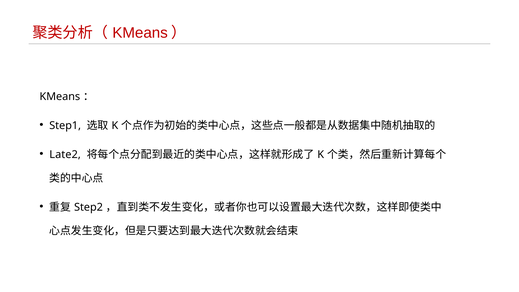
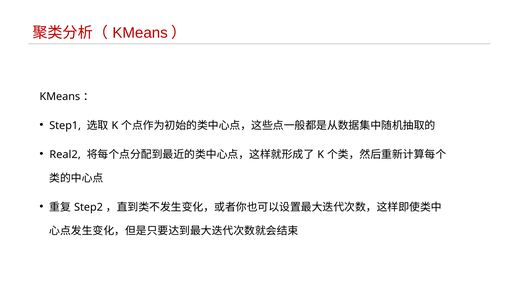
Late2: Late2 -> Real2
